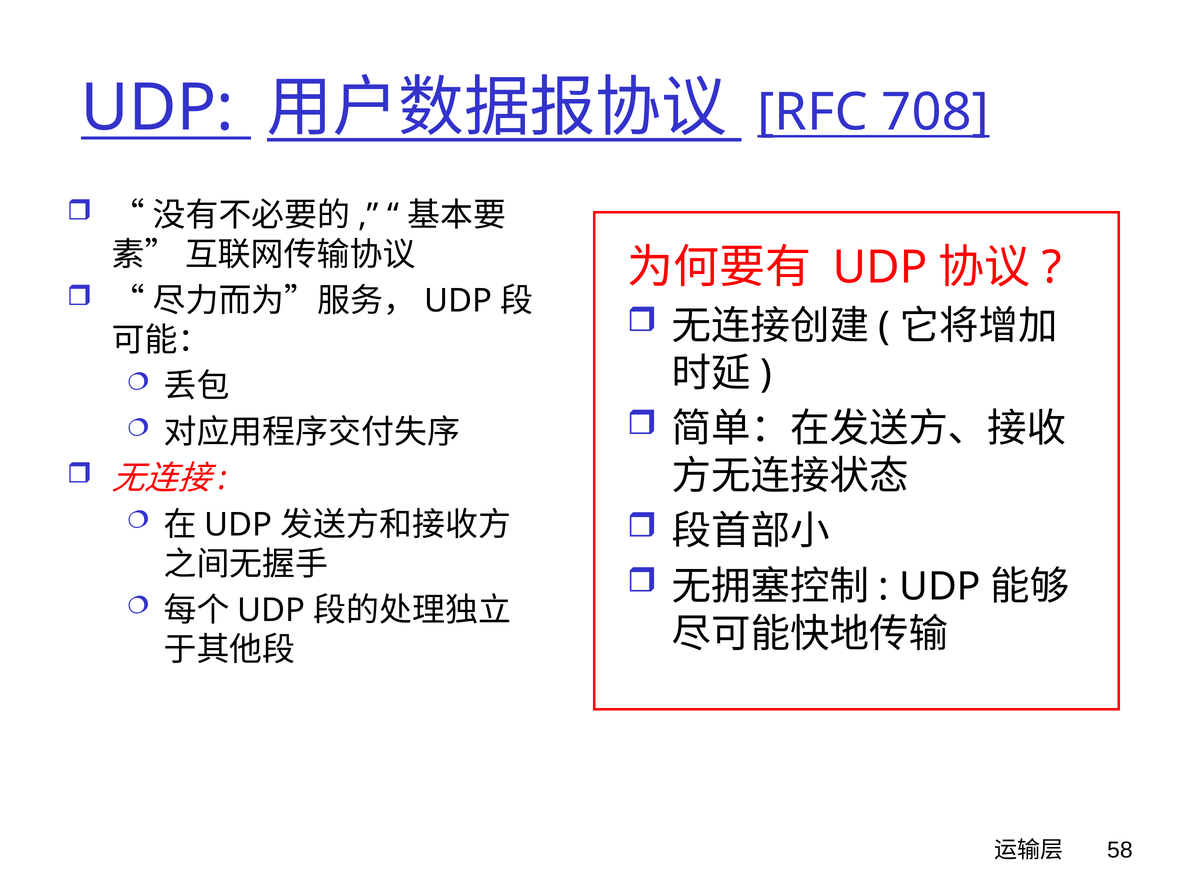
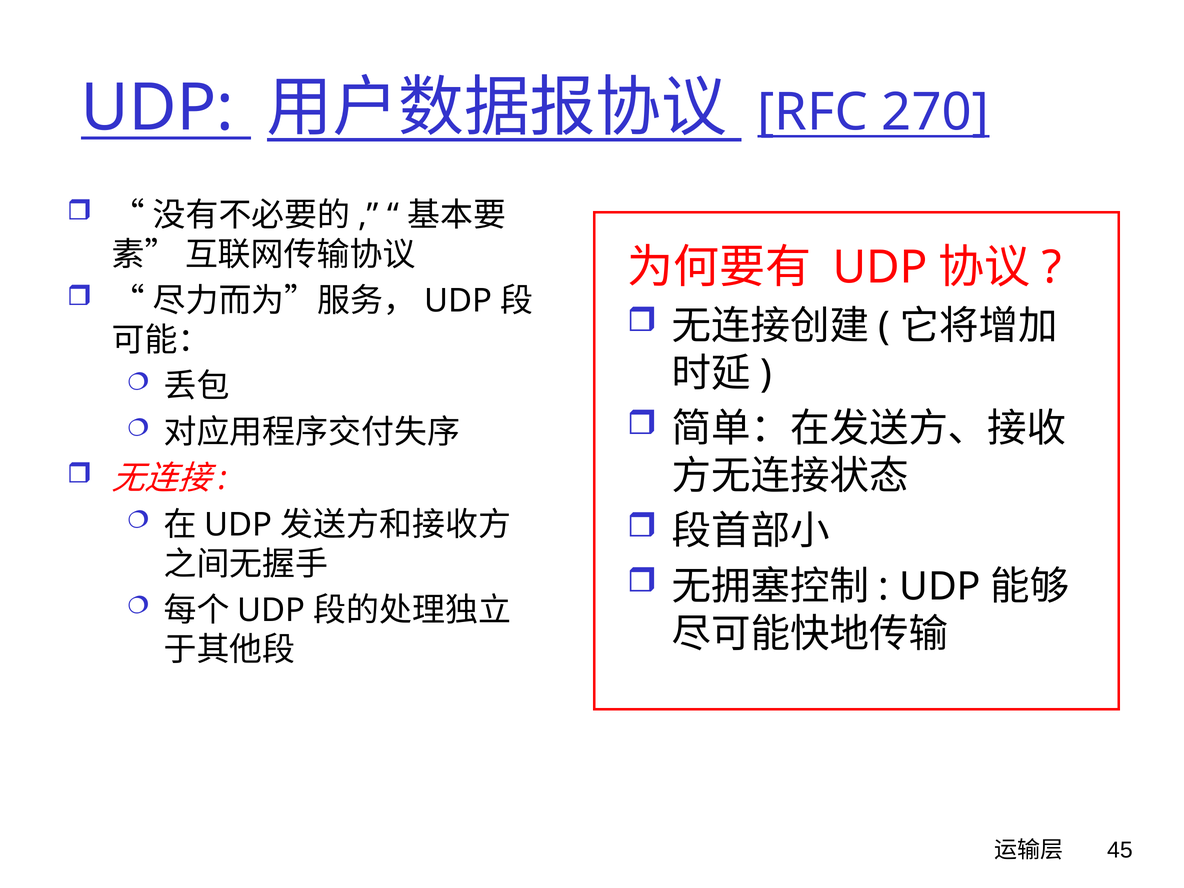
708: 708 -> 270
58: 58 -> 45
